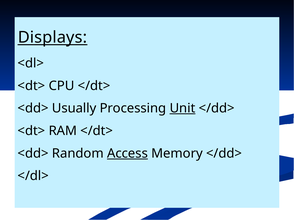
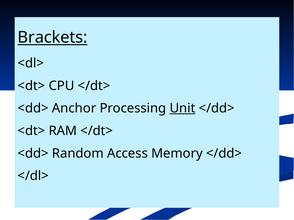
Displays: Displays -> Brackets
Usually: Usually -> Anchor
Access underline: present -> none
